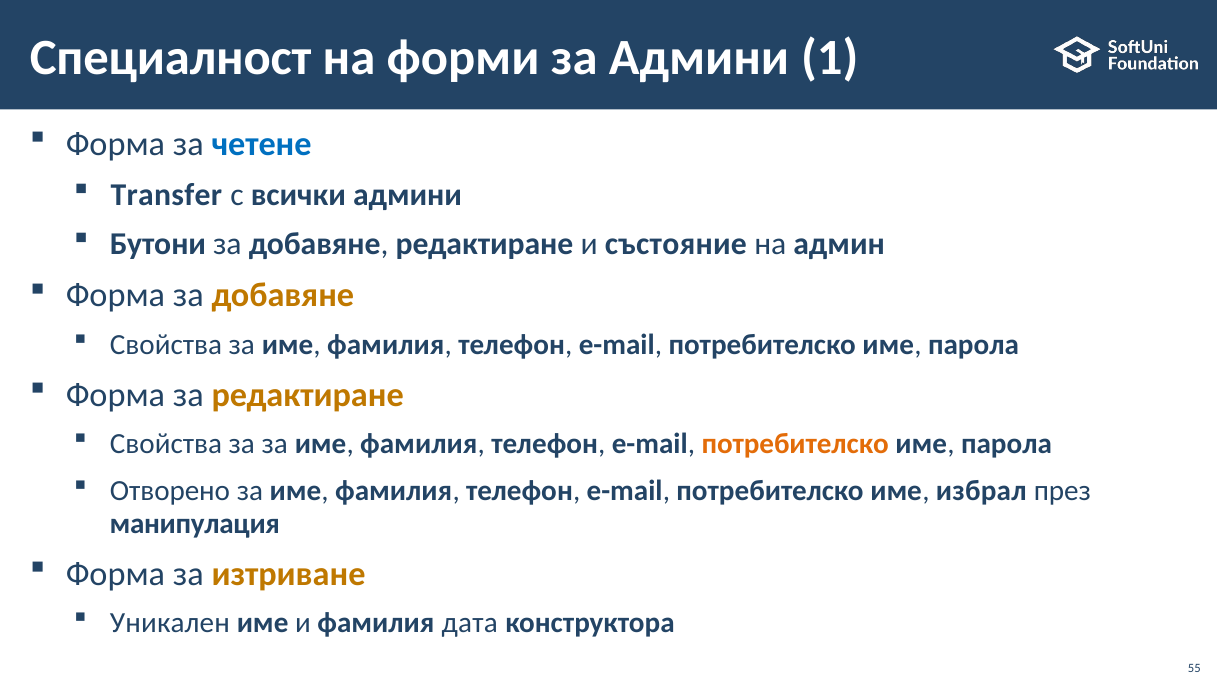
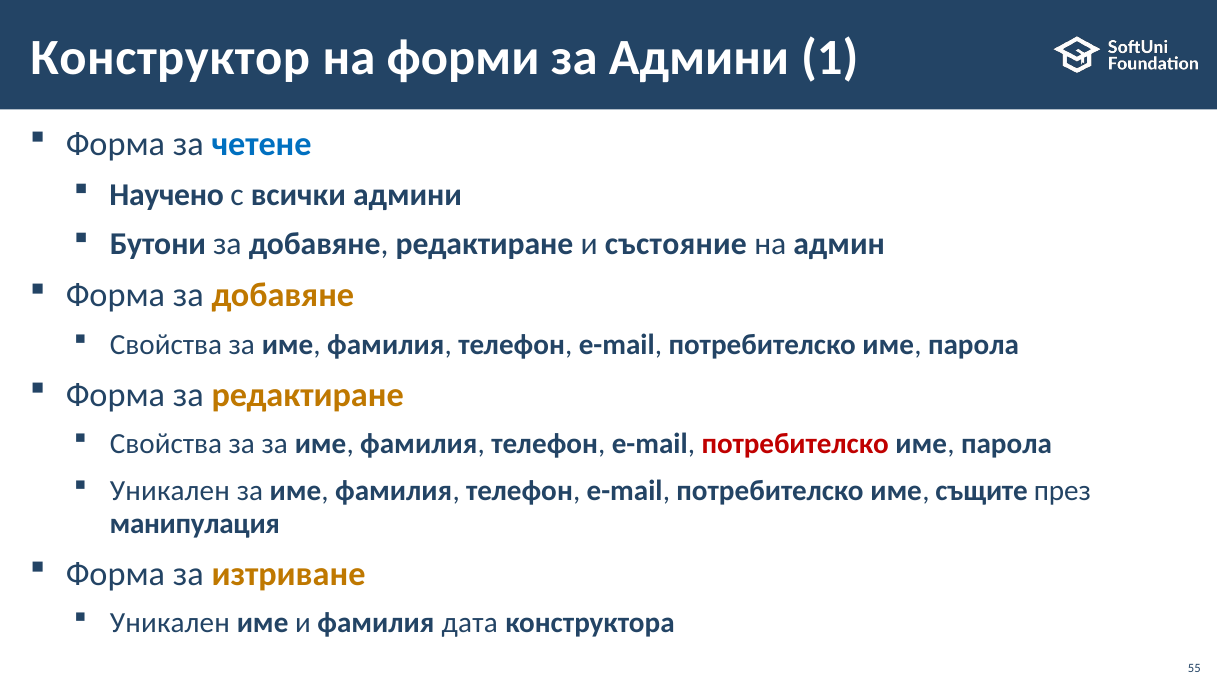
Специалност: Специалност -> Конструктор
Transfer: Transfer -> Научено
потребителско at (795, 444) colour: orange -> red
Отворено at (170, 491): Отворено -> Уникален
избрал: избрал -> същите
